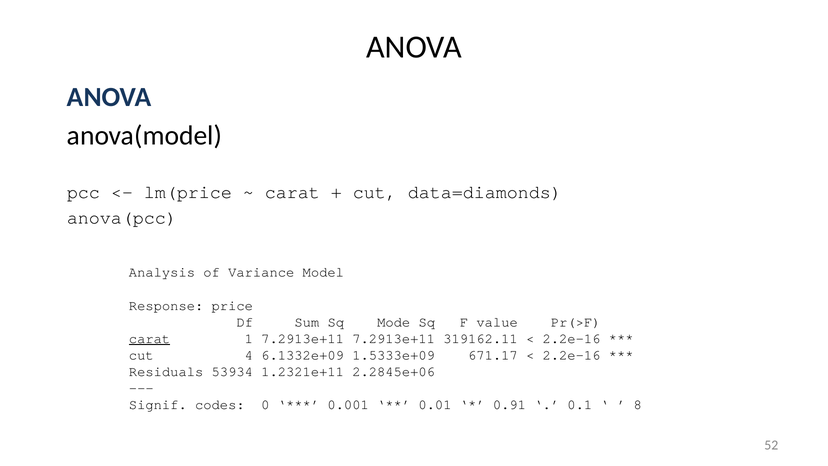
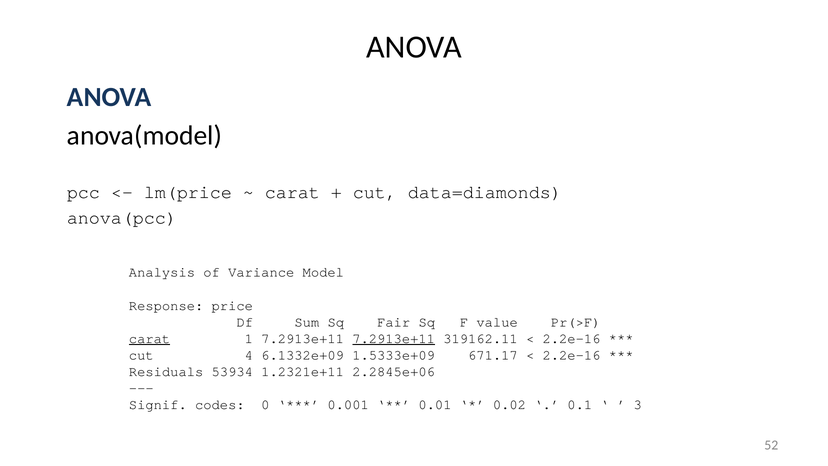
Mode: Mode -> Fair
7.2913e+11 at (394, 338) underline: none -> present
0.91: 0.91 -> 0.02
8: 8 -> 3
